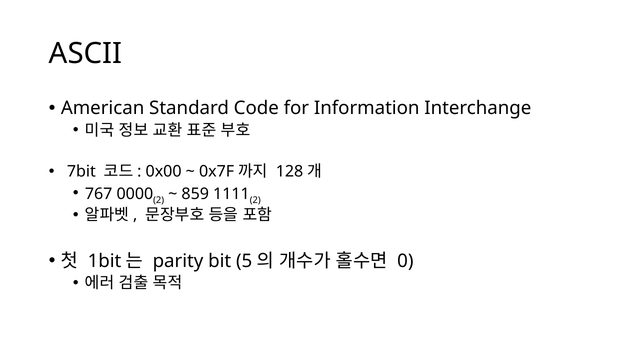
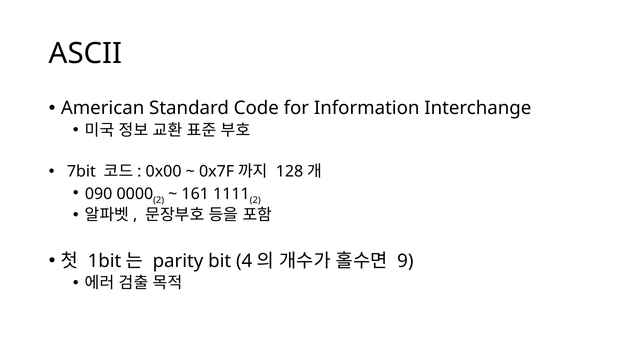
767: 767 -> 090
859: 859 -> 161
5: 5 -> 4
0: 0 -> 9
